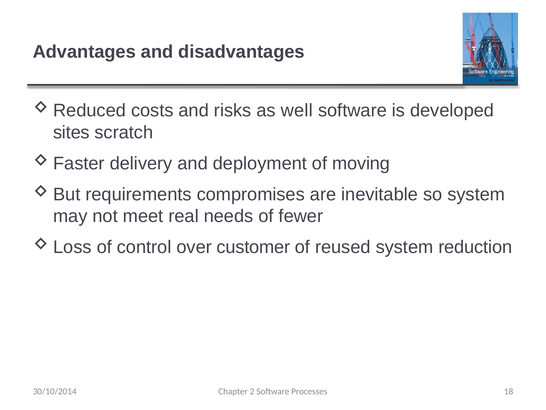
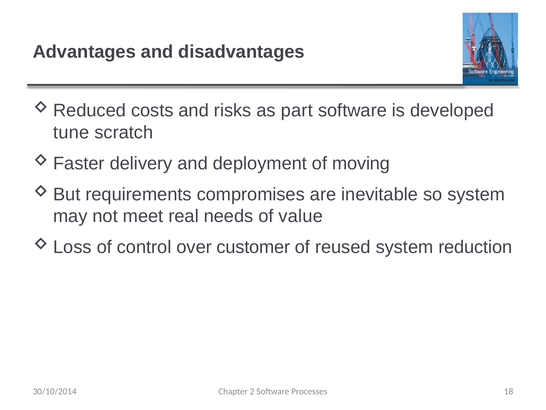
well: well -> part
sites: sites -> tune
fewer: fewer -> value
